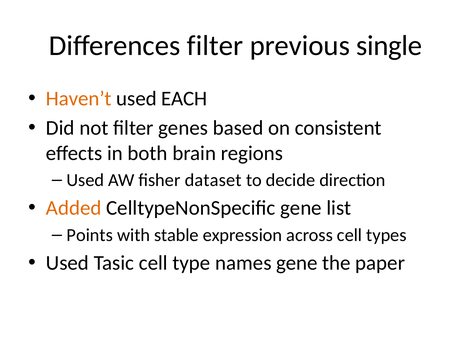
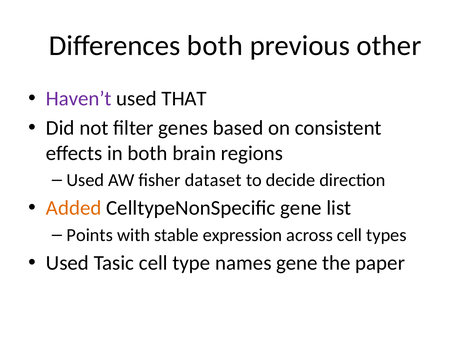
Differences filter: filter -> both
single: single -> other
Haven’t colour: orange -> purple
EACH: EACH -> THAT
